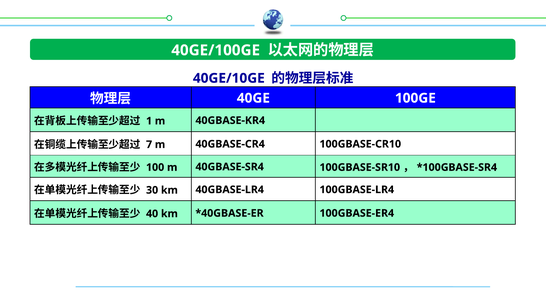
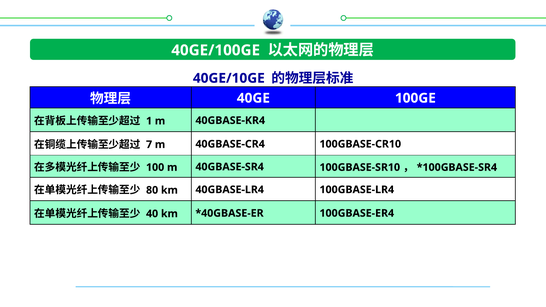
30: 30 -> 80
